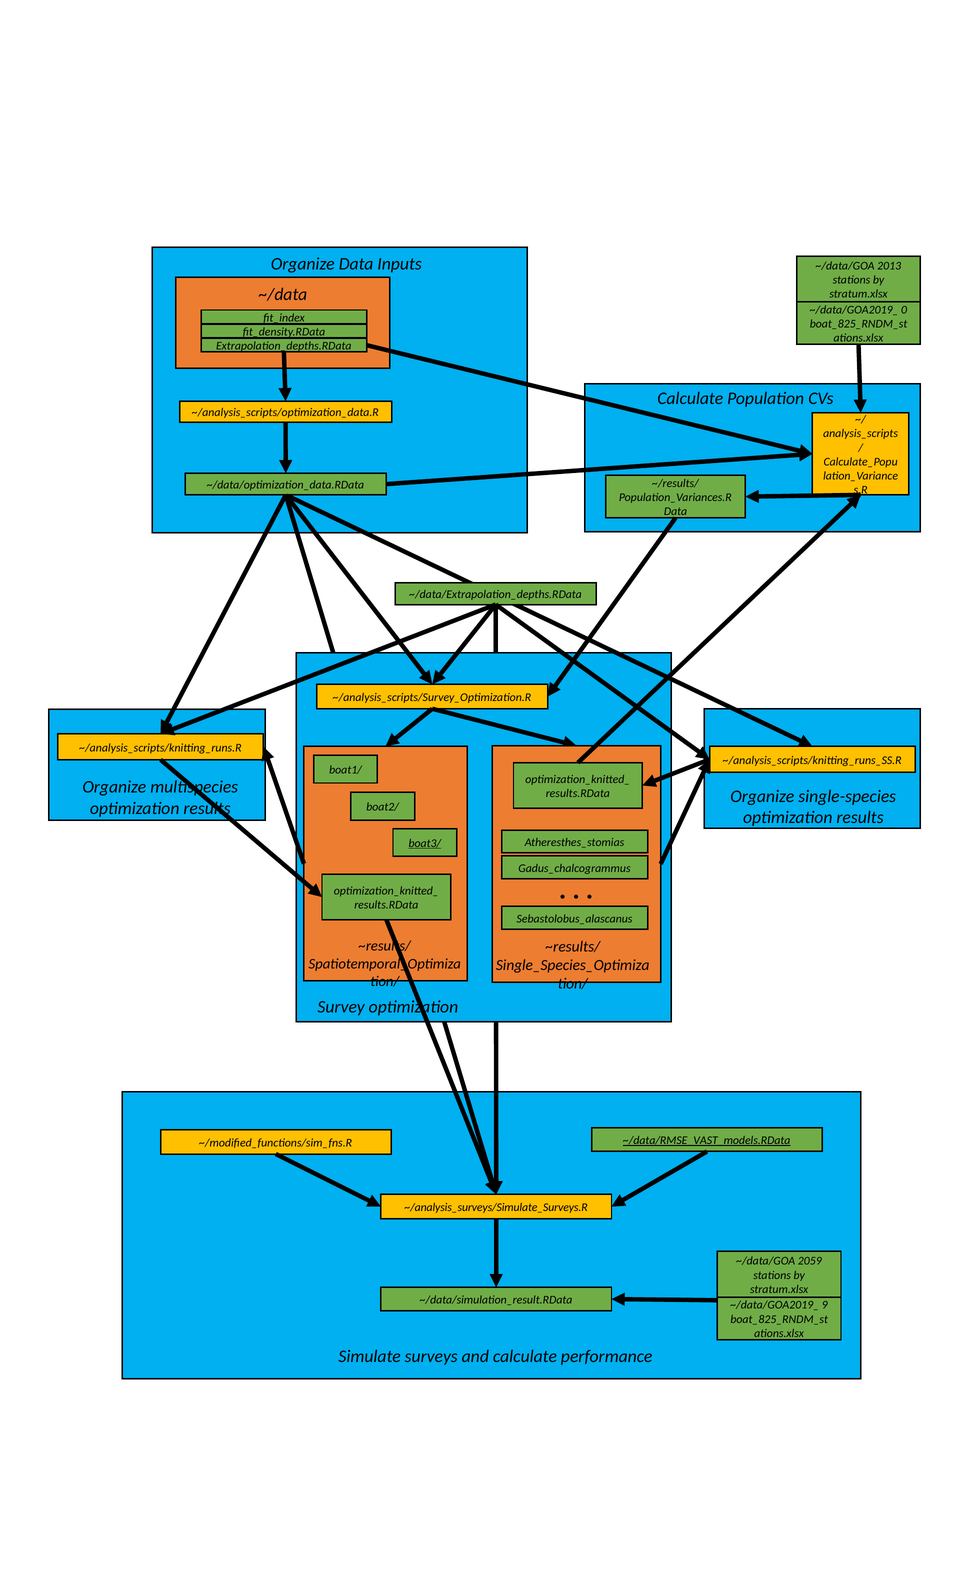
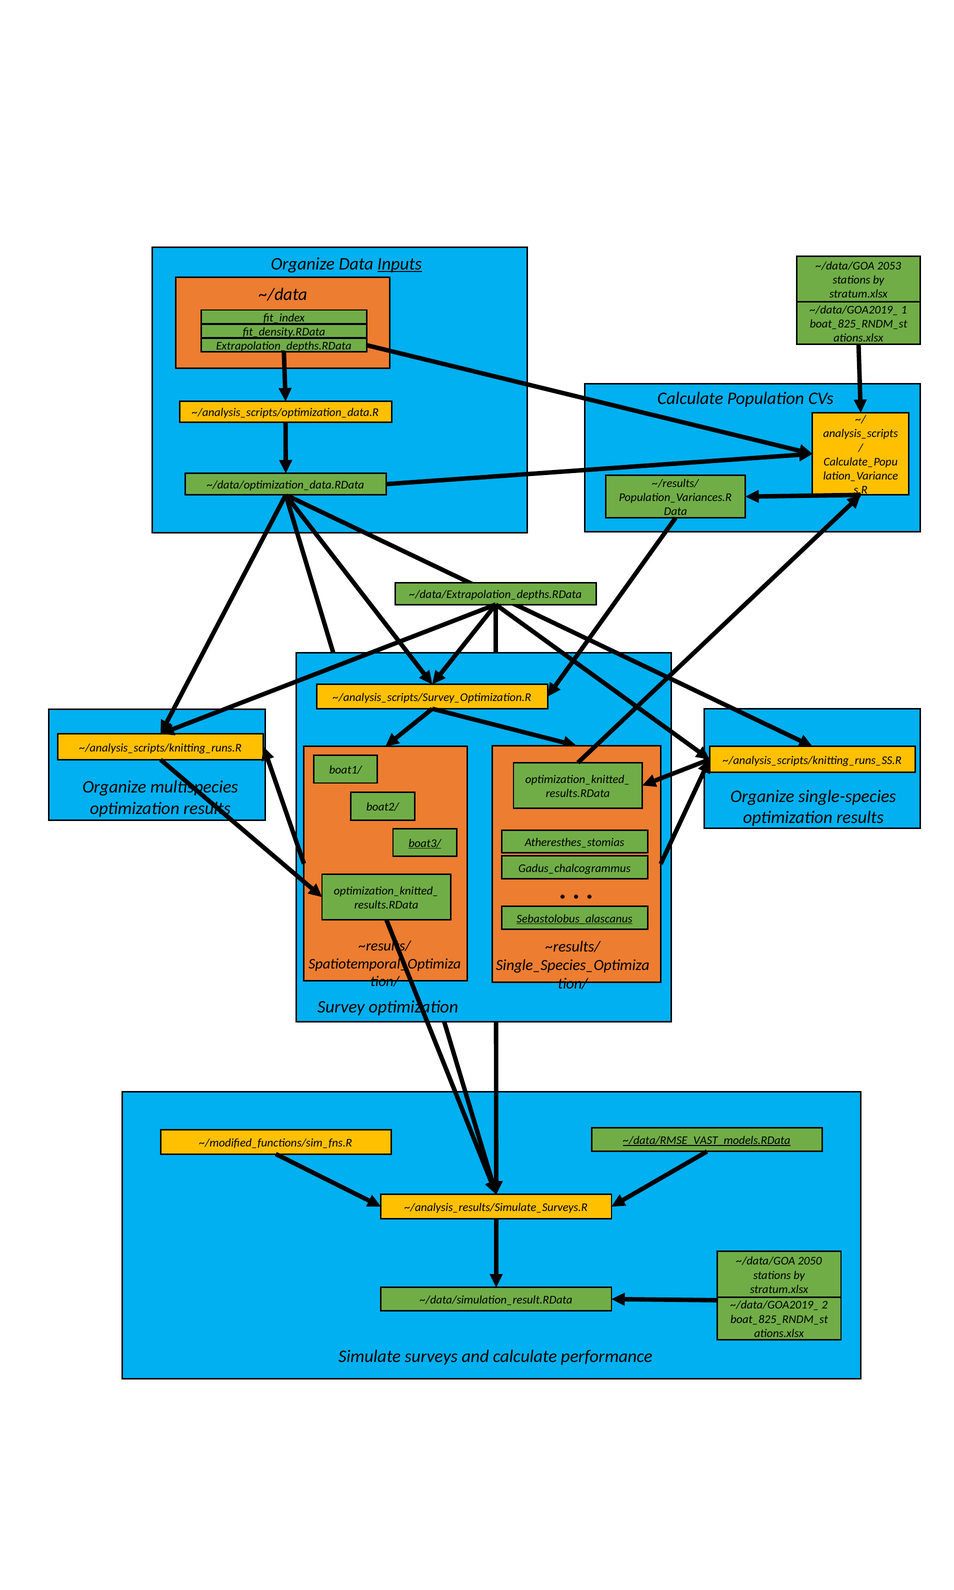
Inputs underline: none -> present
2013: 2013 -> 2053
0: 0 -> 1
Sebastolobus_alascanus underline: none -> present
~/analysis_surveys/Simulate_Surveys.R: ~/analysis_surveys/Simulate_Surveys.R -> ~/analysis_results/Simulate_Surveys.R
2059: 2059 -> 2050
9: 9 -> 2
